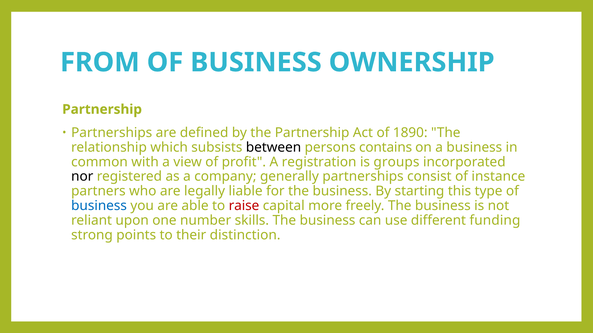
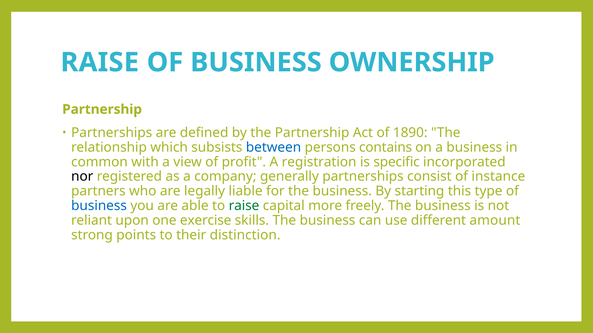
FROM at (100, 62): FROM -> RAISE
between colour: black -> blue
groups: groups -> specific
raise at (244, 206) colour: red -> green
number: number -> exercise
funding: funding -> amount
